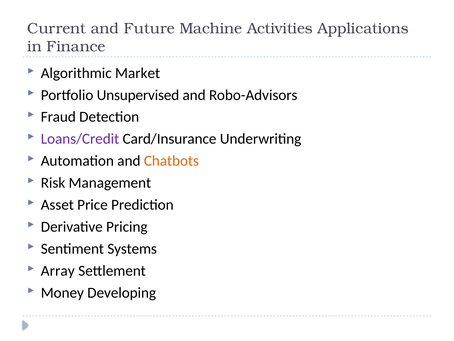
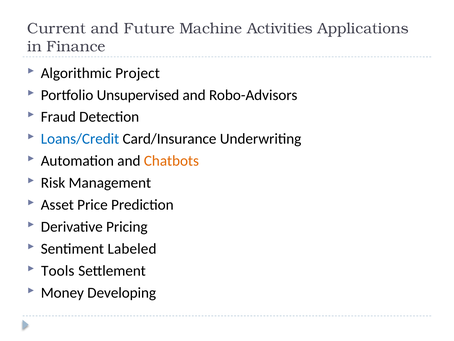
Market: Market -> Project
Loans/Credit colour: purple -> blue
Systems: Systems -> Labeled
Array: Array -> Tools
